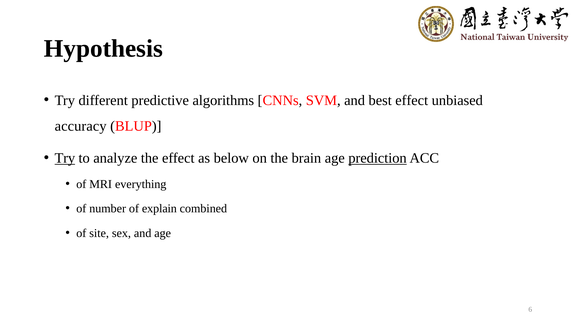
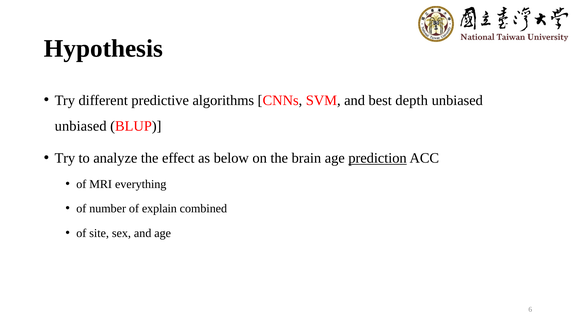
best effect: effect -> depth
accuracy at (81, 126): accuracy -> unbiased
Try at (65, 158) underline: present -> none
